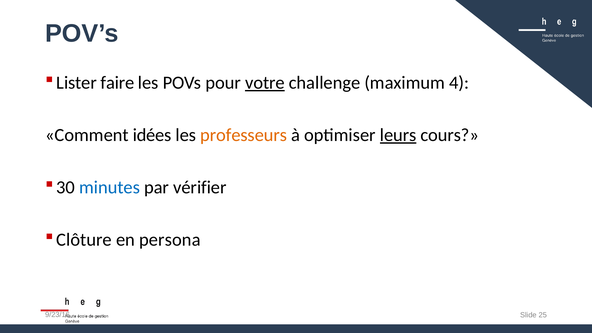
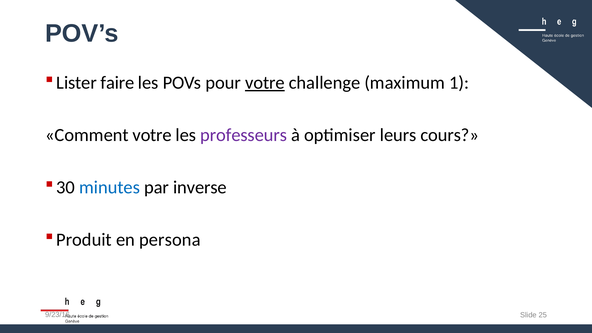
4: 4 -> 1
Comment idées: idées -> votre
professeurs colour: orange -> purple
leurs underline: present -> none
vérifier: vérifier -> inverse
Clôture: Clôture -> Produit
